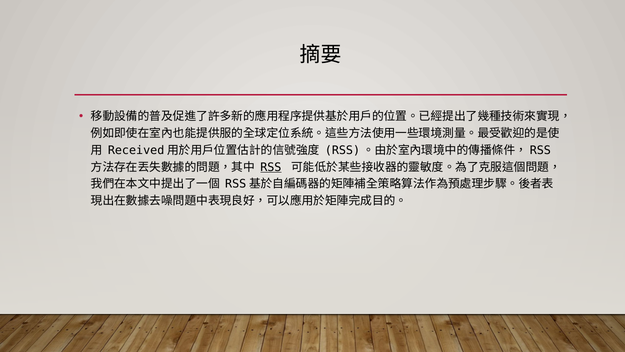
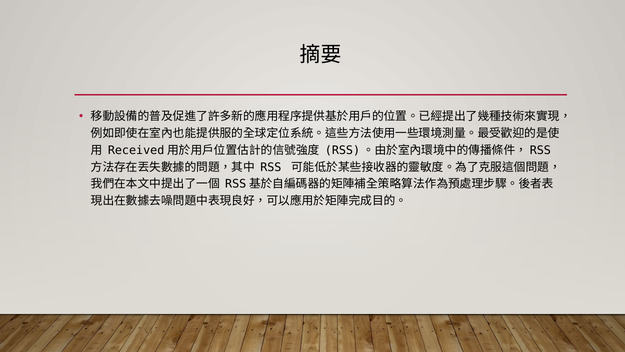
RSS underline: present -> none
